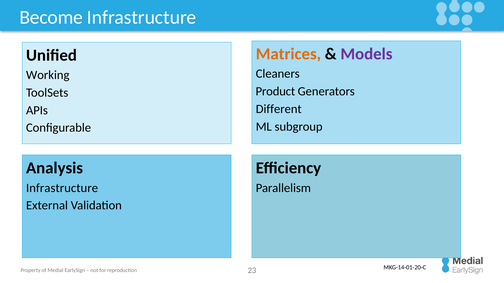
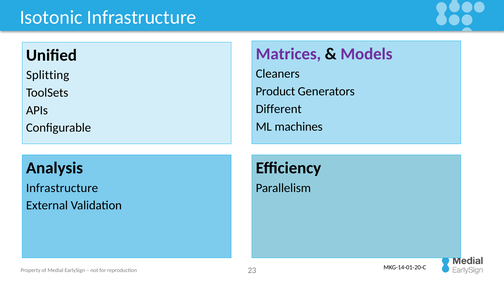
Become: Become -> Isotonic
Matrices colour: orange -> purple
Working: Working -> Splitting
subgroup: subgroup -> machines
